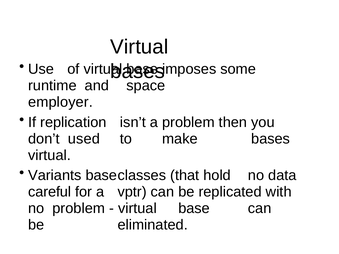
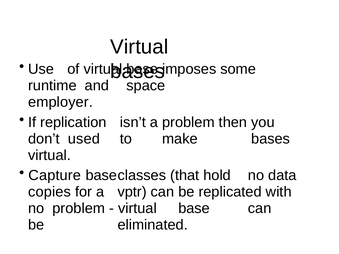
Variants: Variants -> Capture
careful: careful -> copies
